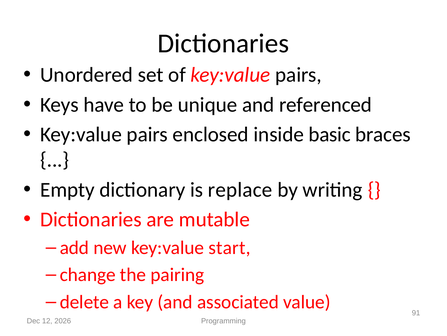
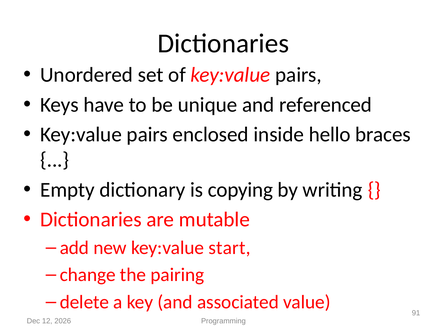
basic: basic -> hello
replace: replace -> copying
